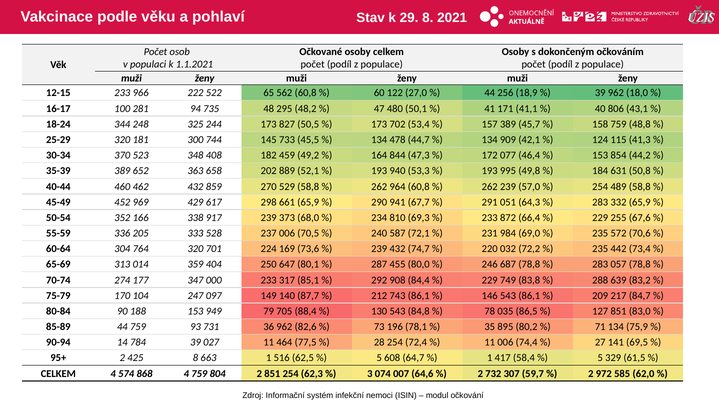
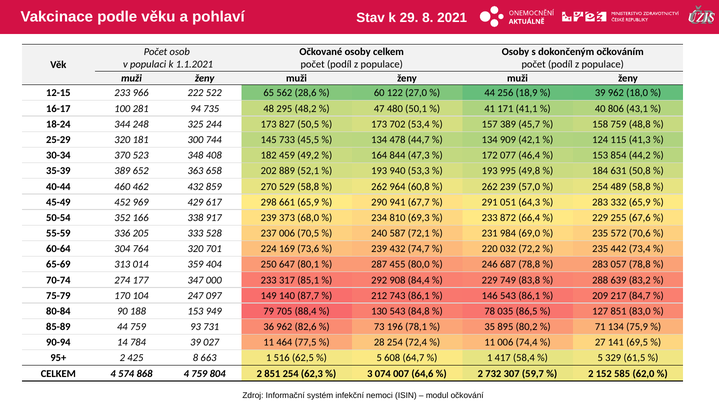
562 60,8: 60,8 -> 28,6
972: 972 -> 152
